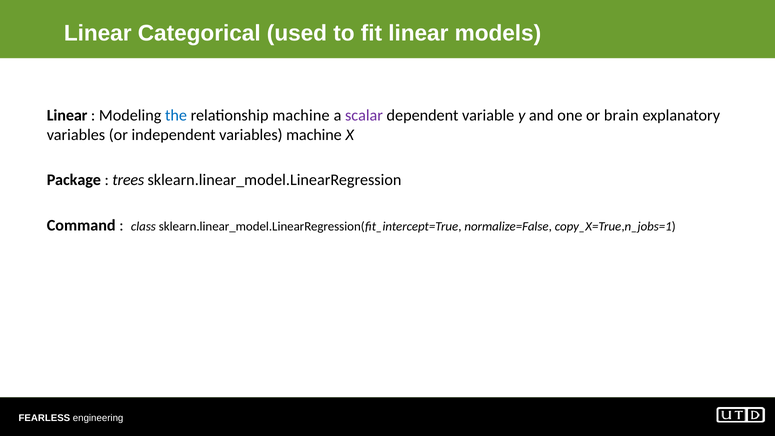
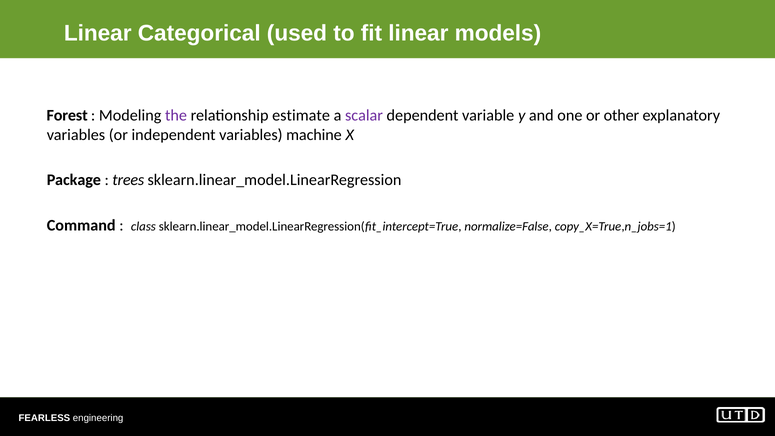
Linear at (67, 115): Linear -> Forest
the colour: blue -> purple
relationship machine: machine -> estimate
brain: brain -> other
